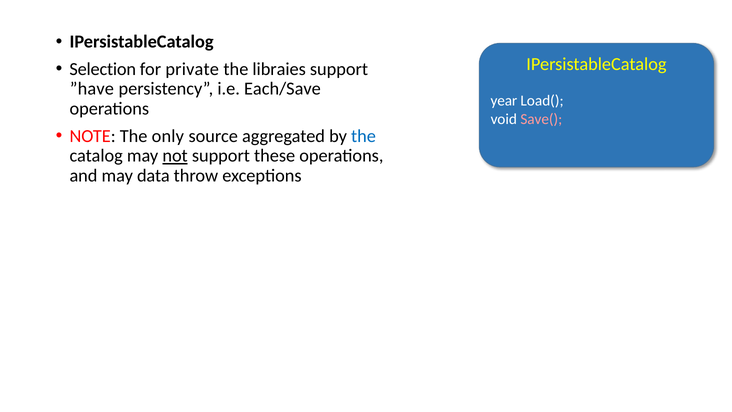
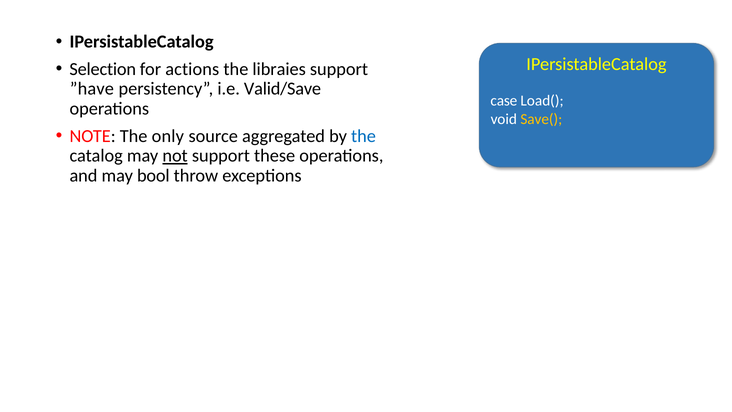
private: private -> actions
Each/Save: Each/Save -> Valid/Save
year: year -> case
Save( colour: pink -> yellow
data: data -> bool
